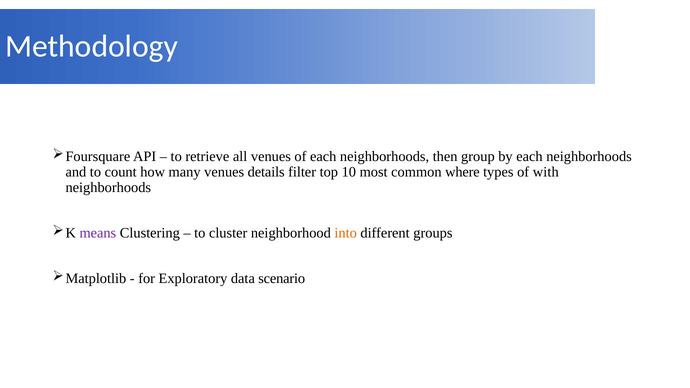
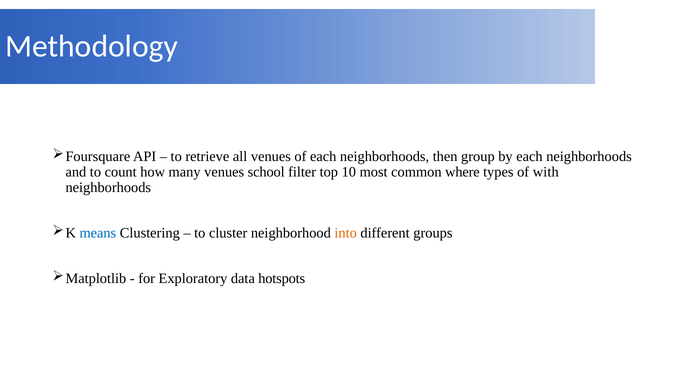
details: details -> school
means colour: purple -> blue
scenario: scenario -> hotspots
